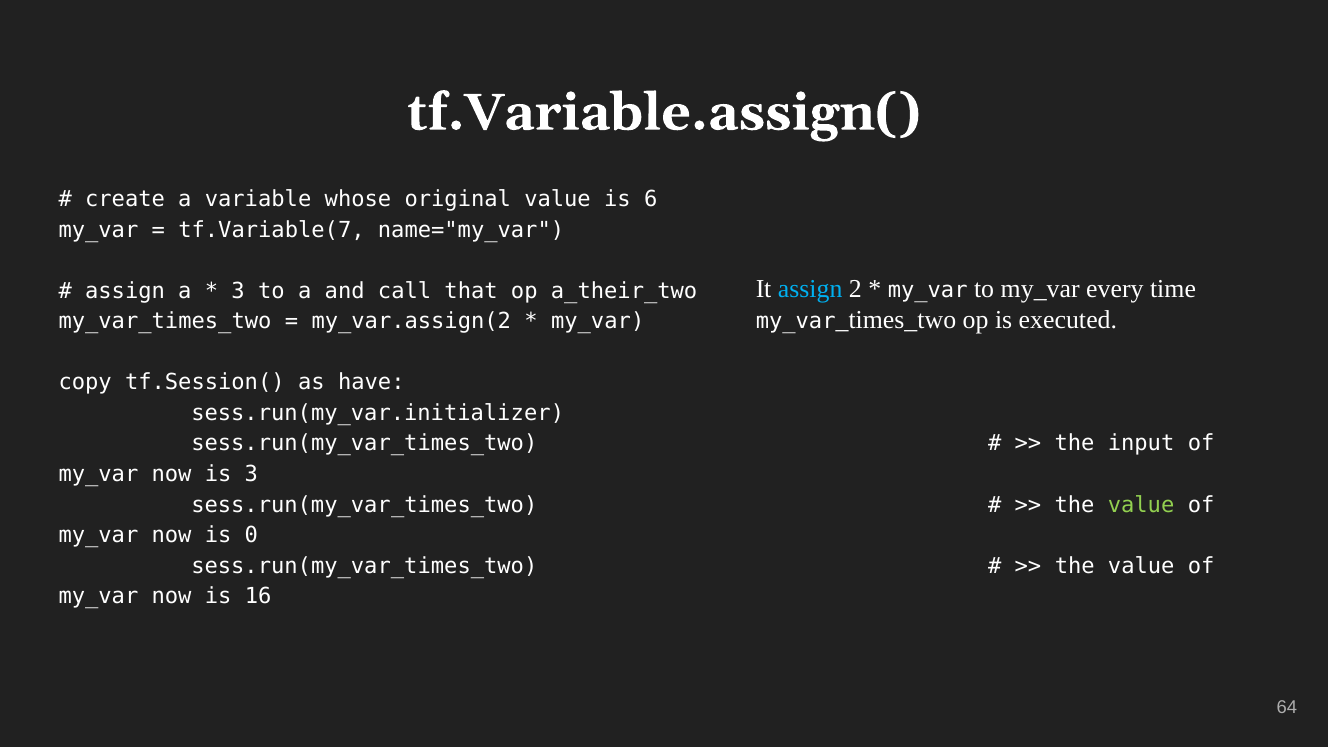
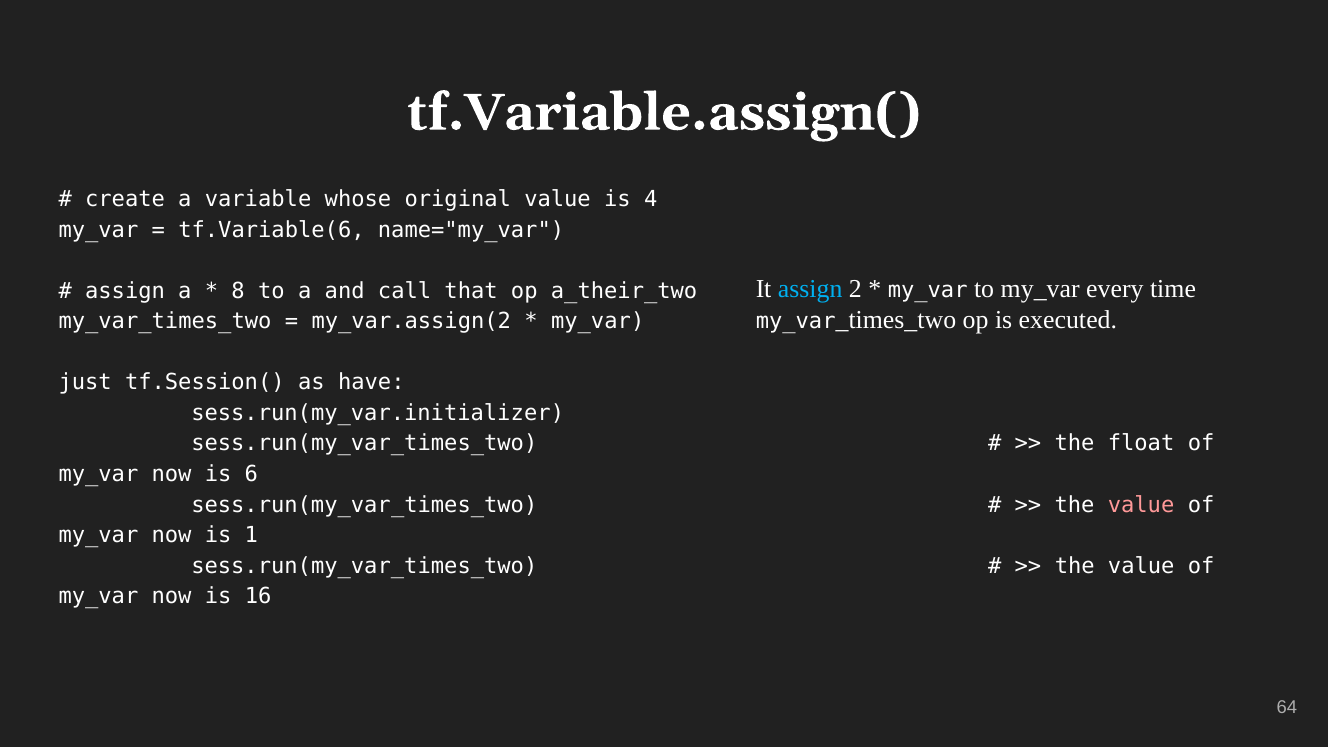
6: 6 -> 4
tf.Variable(7: tf.Variable(7 -> tf.Variable(6
3 at (238, 291): 3 -> 8
copy: copy -> just
input: input -> float
is 3: 3 -> 6
value at (1141, 505) colour: light green -> pink
0: 0 -> 1
